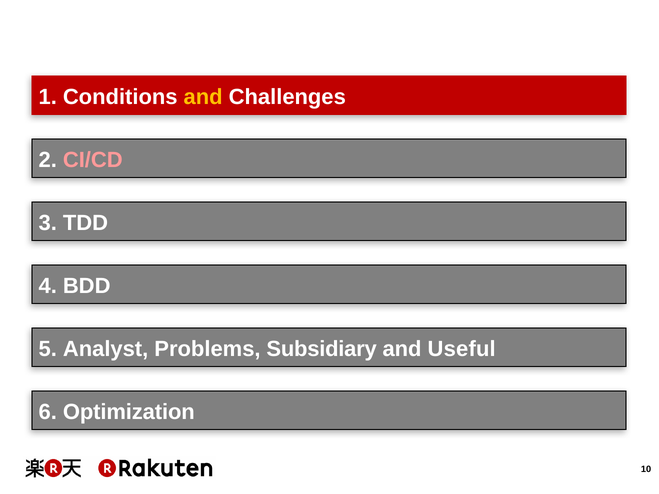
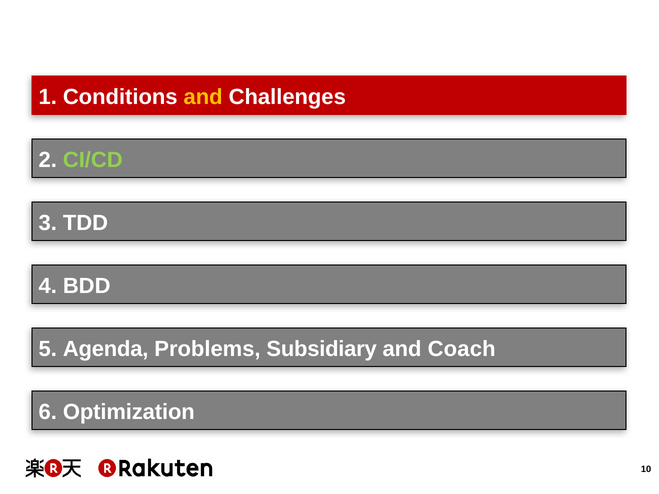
CI/CD colour: pink -> light green
Analyst: Analyst -> Agenda
Useful: Useful -> Coach
